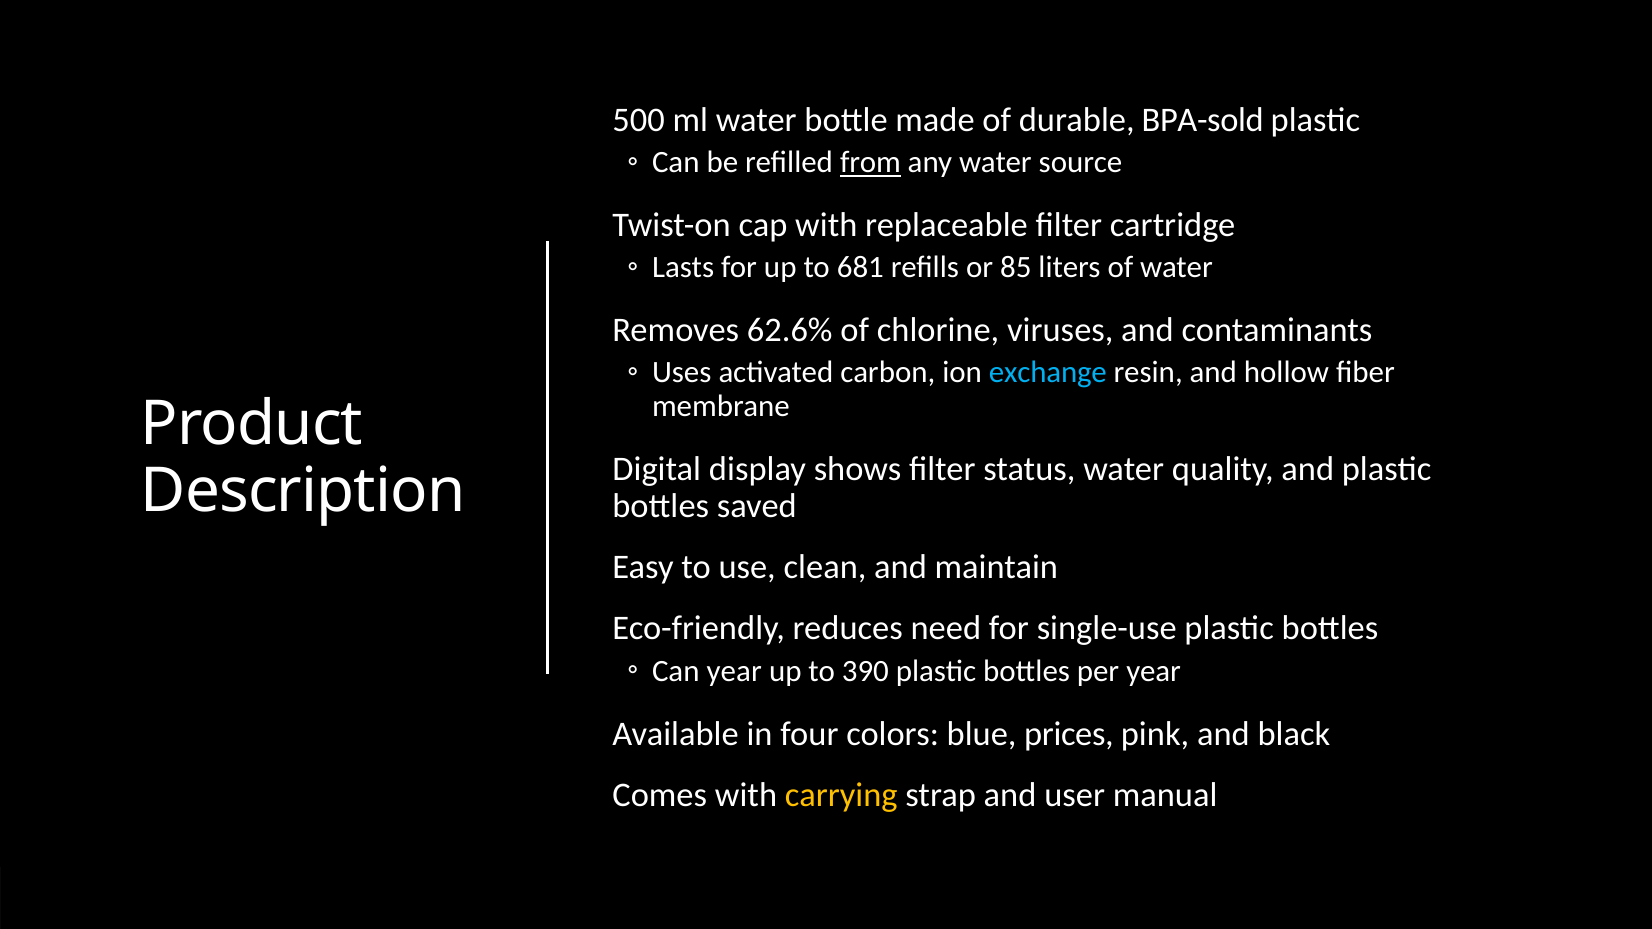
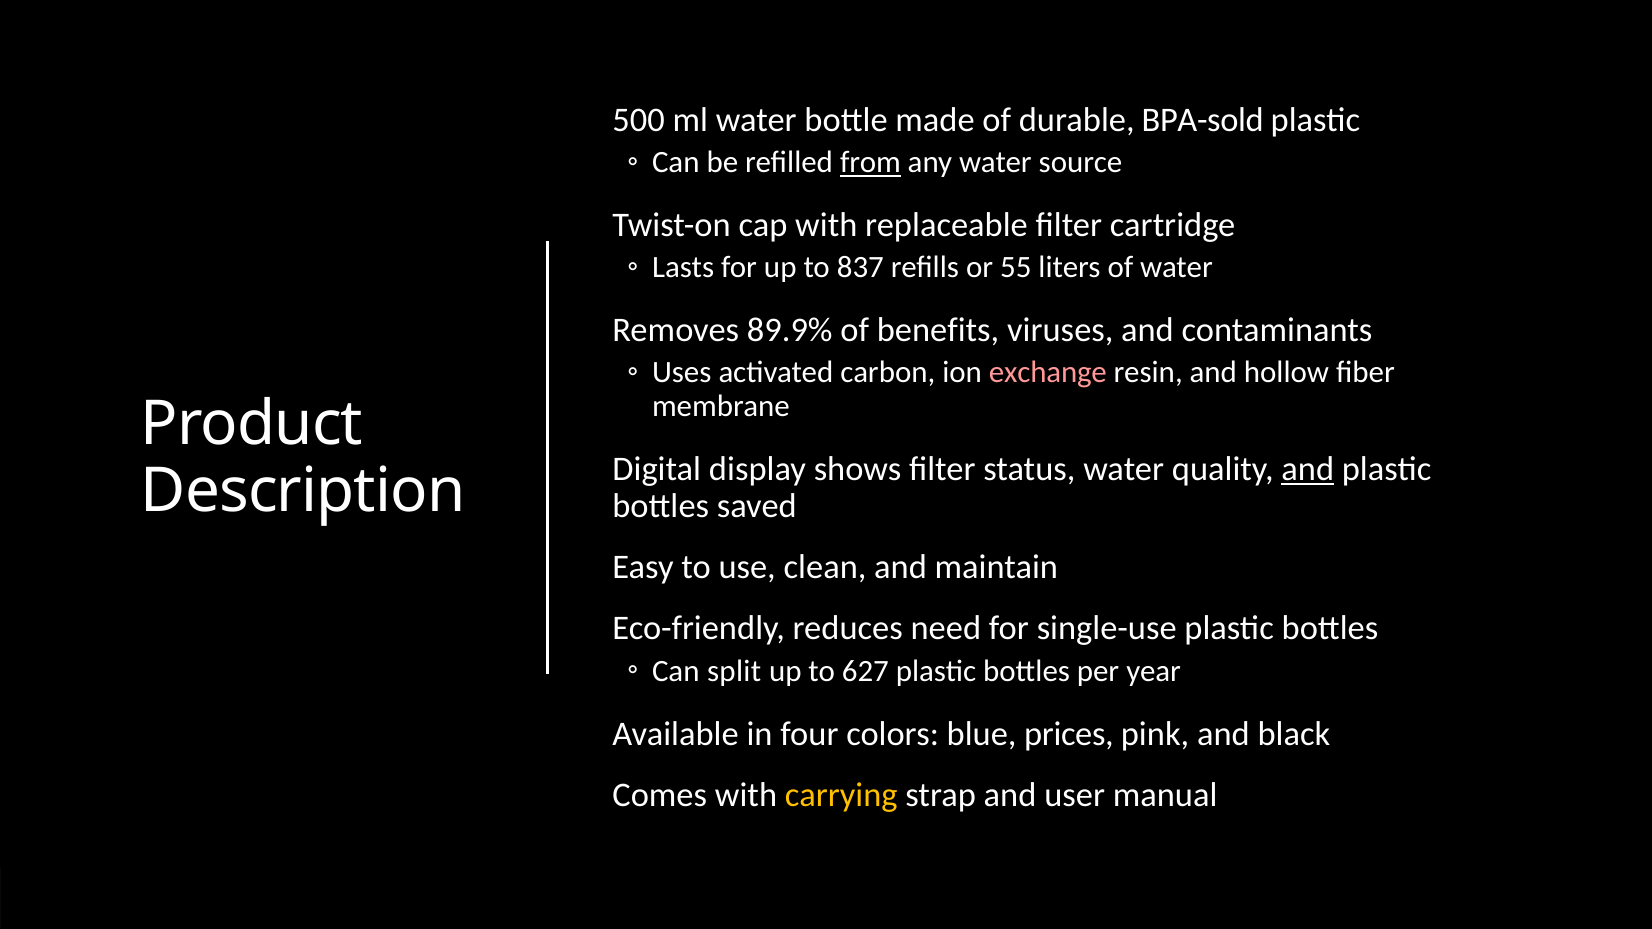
681: 681 -> 837
85: 85 -> 55
62.6%: 62.6% -> 89.9%
chlorine: chlorine -> benefits
exchange colour: light blue -> pink
and at (1308, 469) underline: none -> present
Can year: year -> split
390: 390 -> 627
